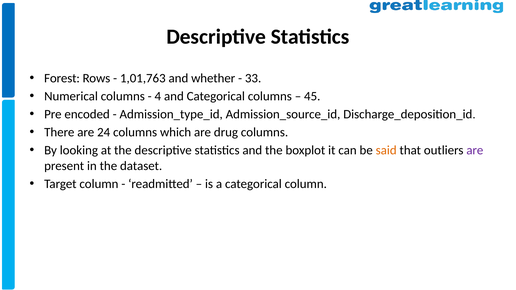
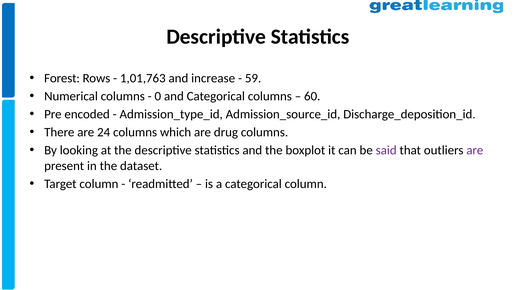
whether: whether -> increase
33: 33 -> 59
4: 4 -> 0
45: 45 -> 60
said colour: orange -> purple
